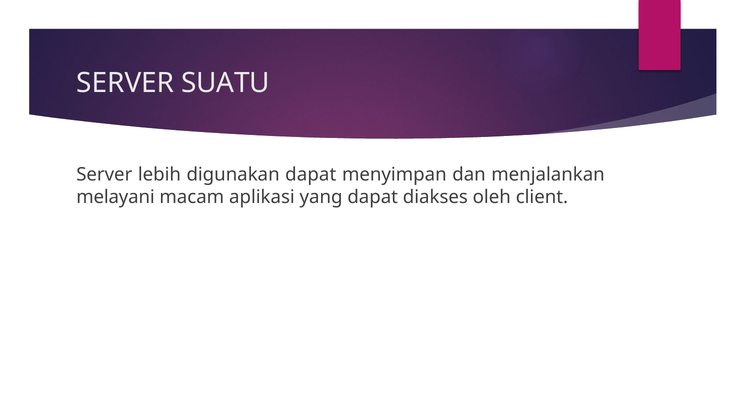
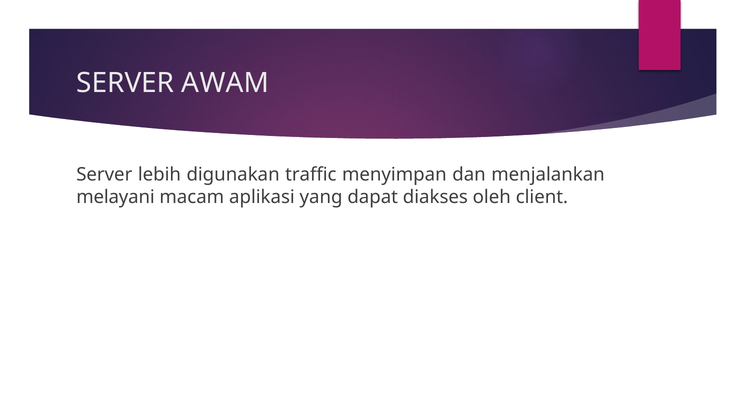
SUATU: SUATU -> AWAM
digunakan dapat: dapat -> traffic
